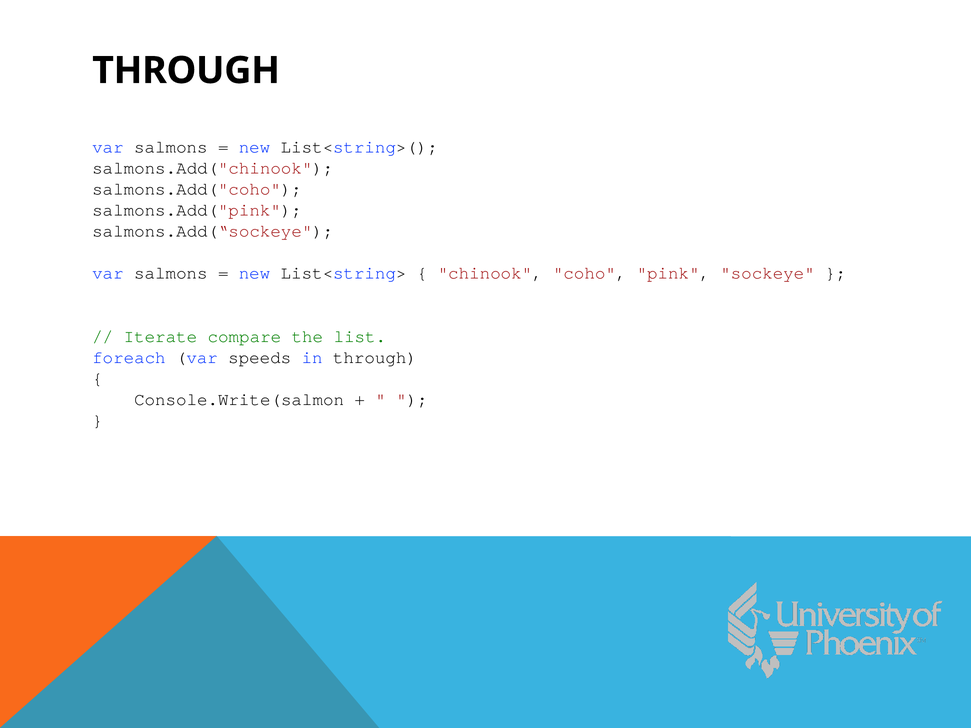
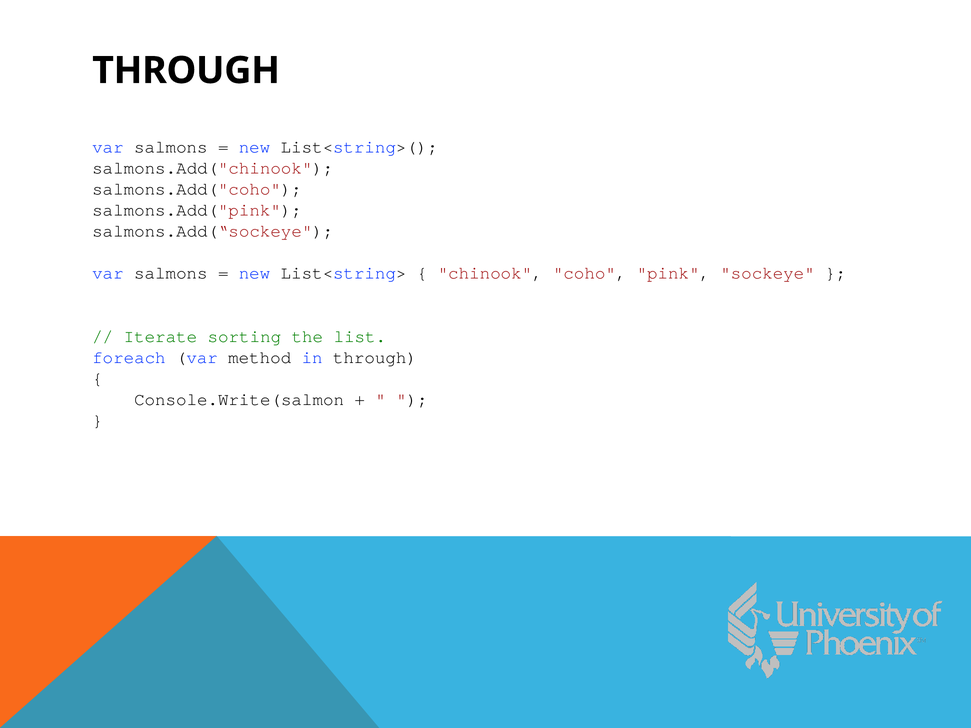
compare: compare -> sorting
speeds: speeds -> method
